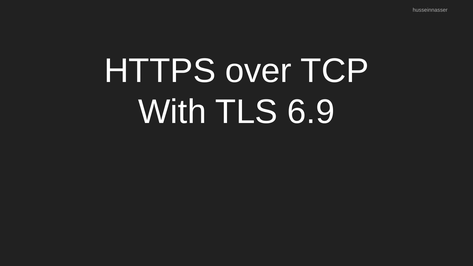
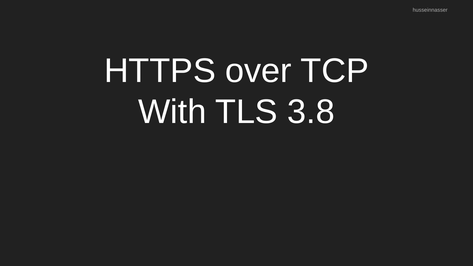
6.9: 6.9 -> 3.8
